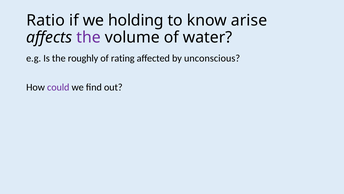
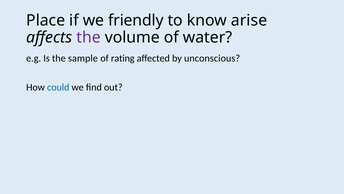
Ratio: Ratio -> Place
holding: holding -> friendly
roughly: roughly -> sample
could colour: purple -> blue
